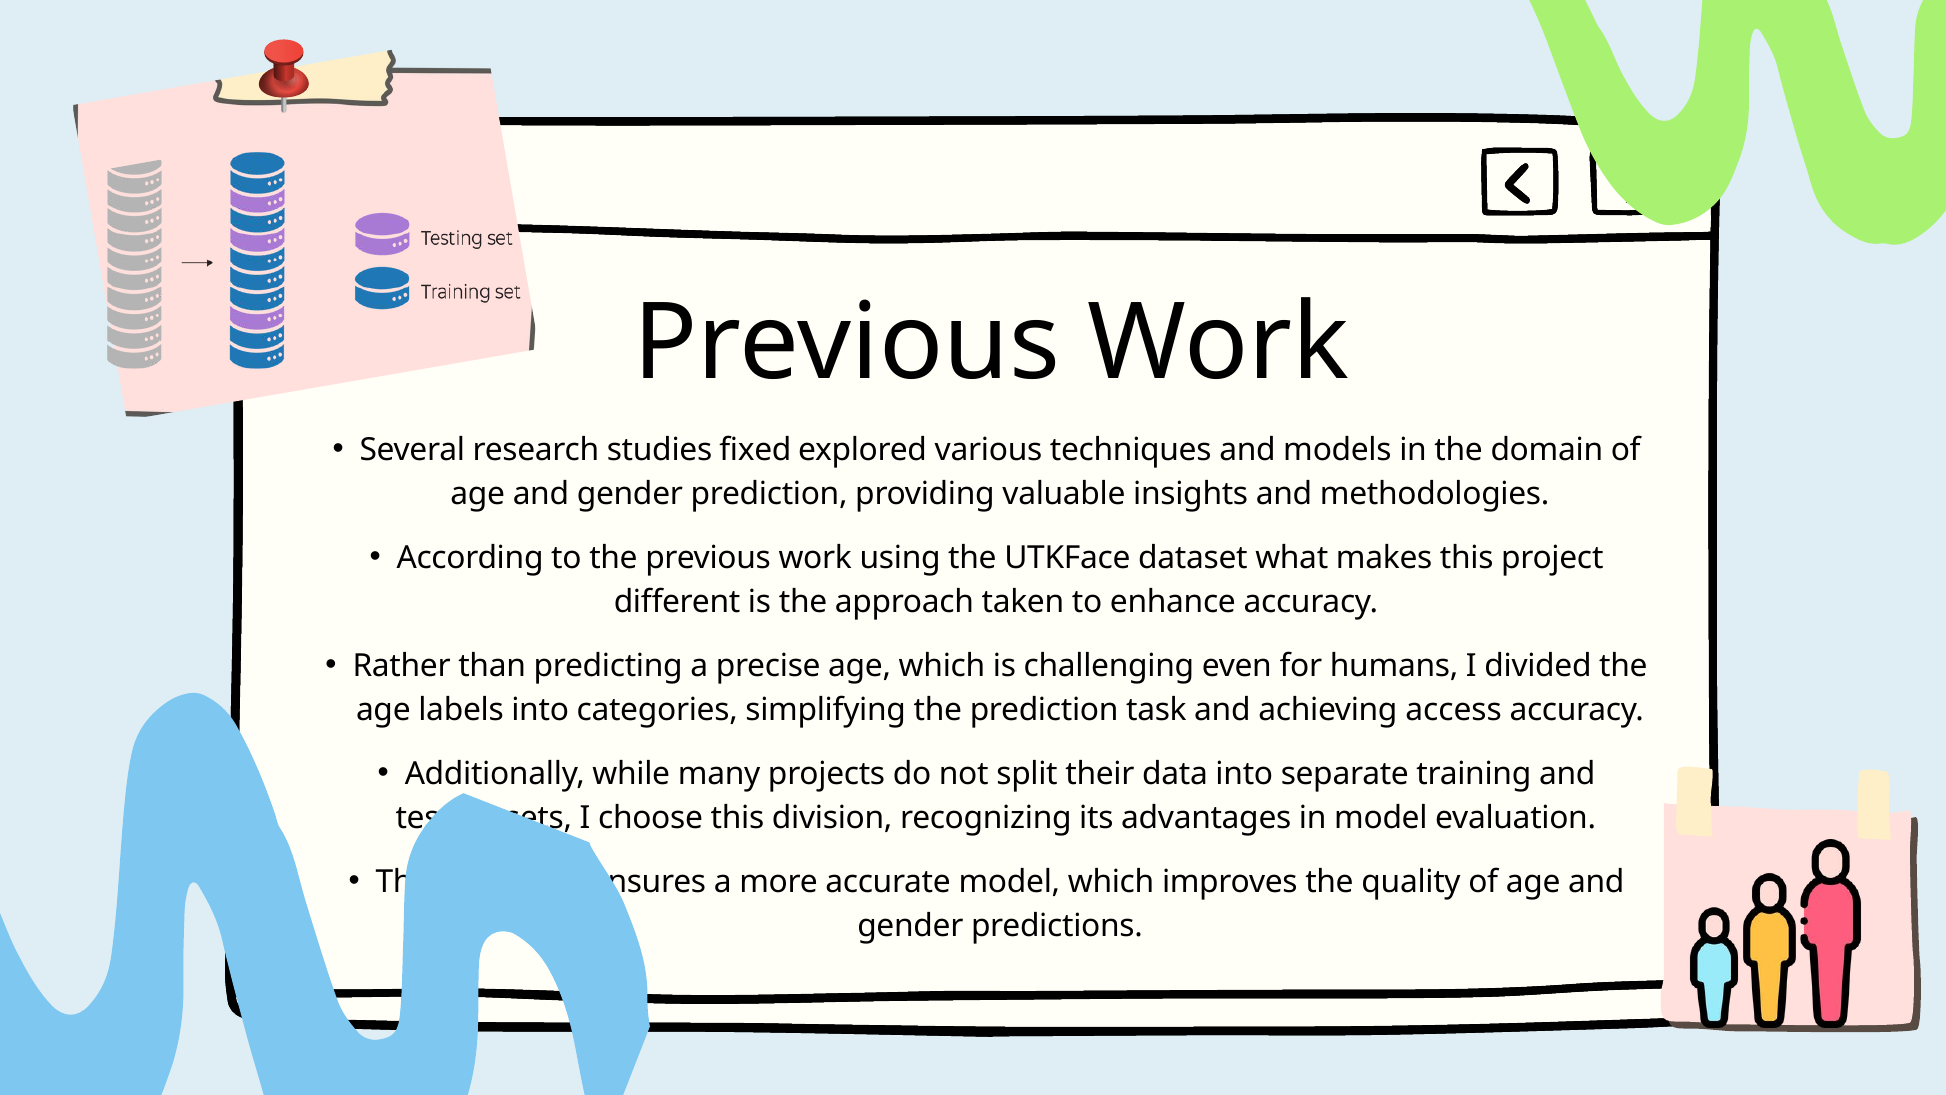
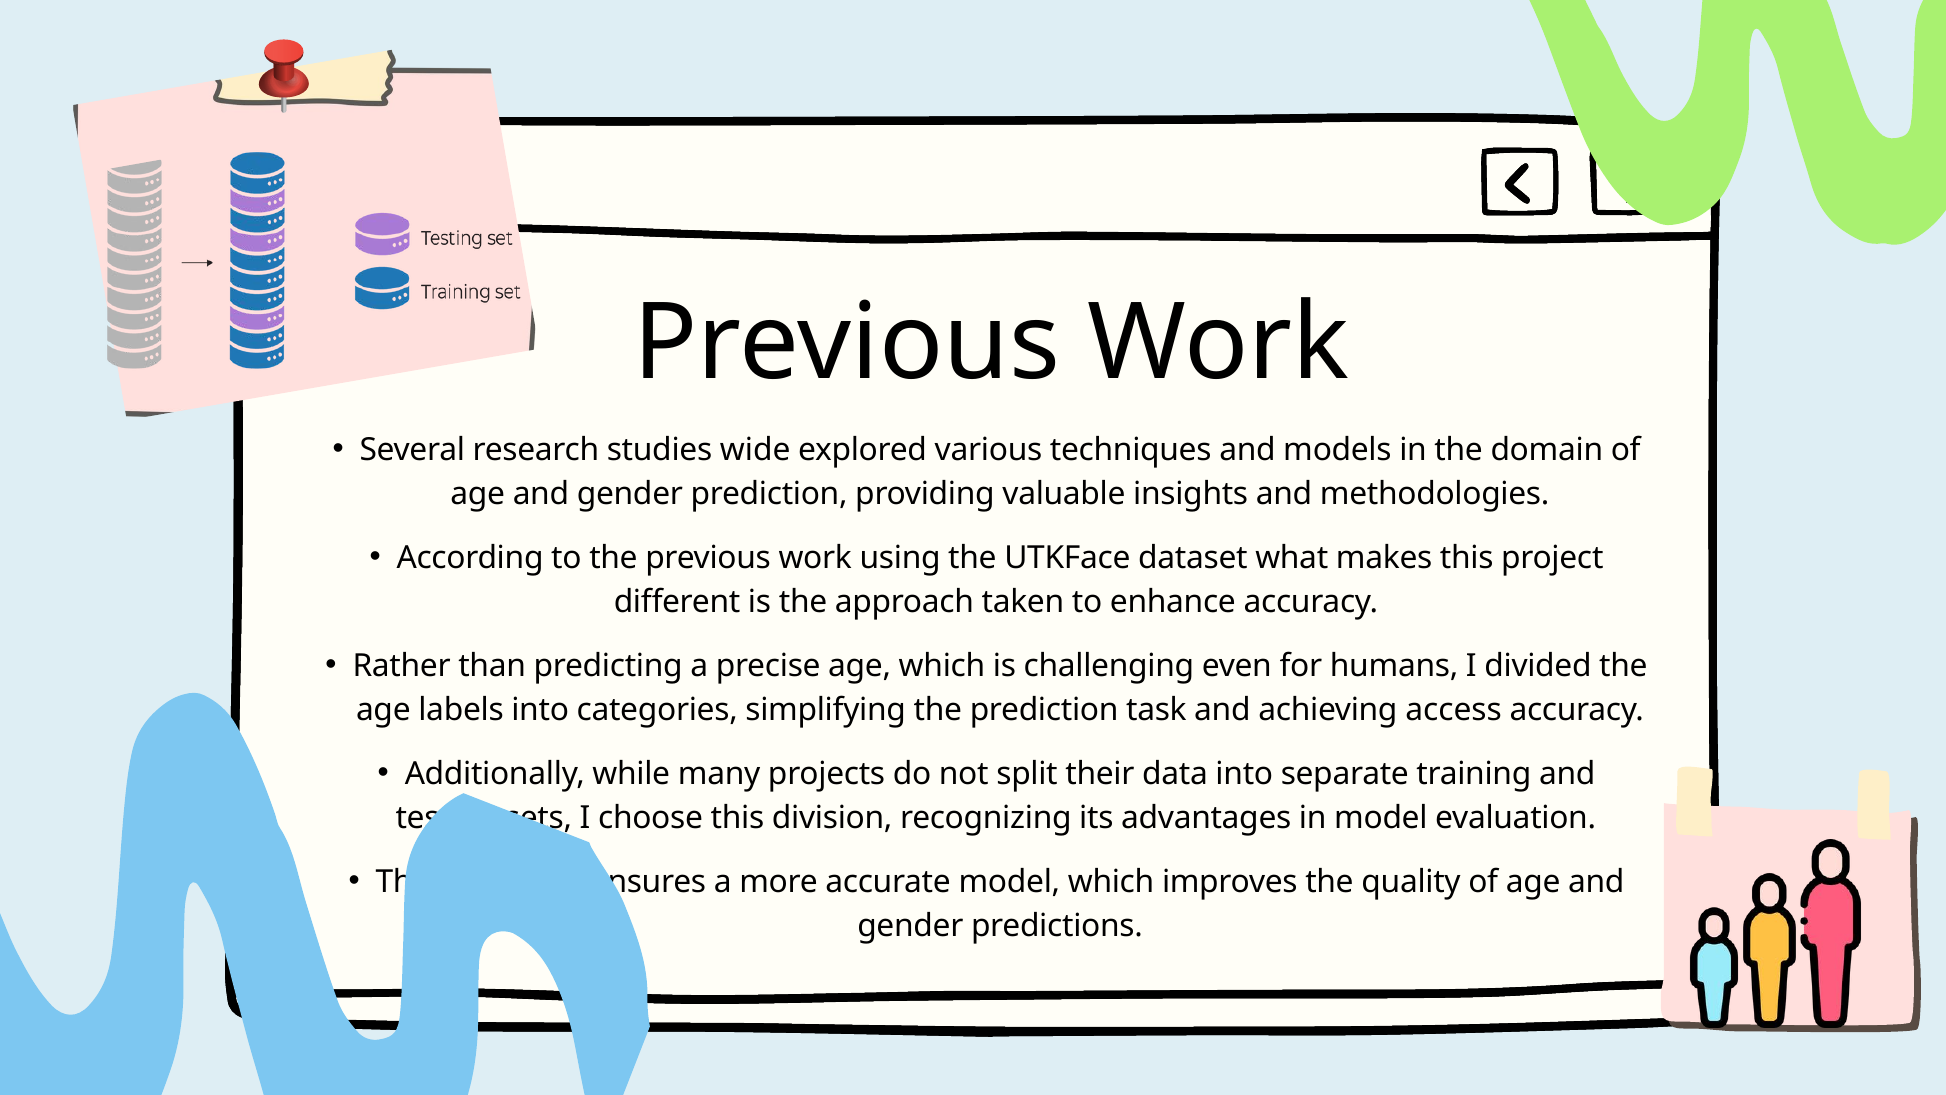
fixed: fixed -> wide
